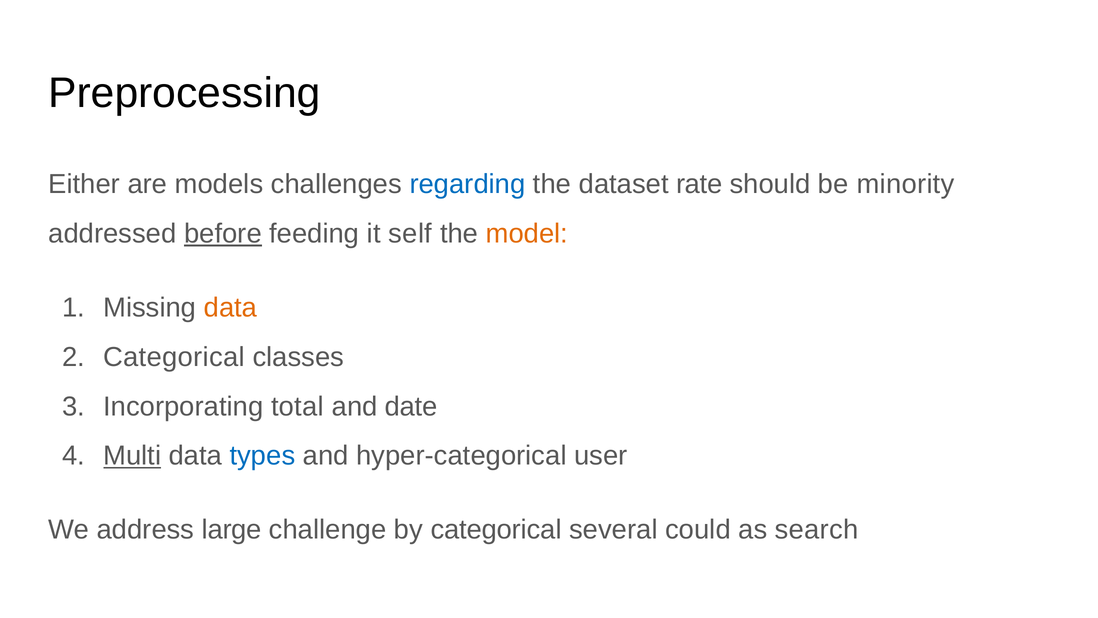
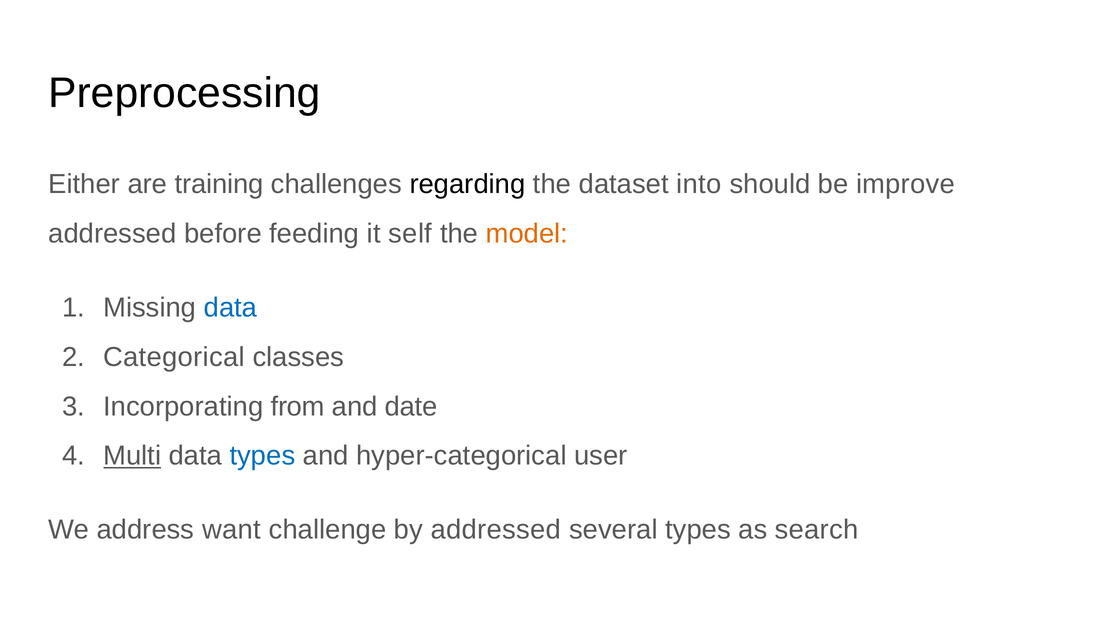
models: models -> training
regarding colour: blue -> black
rate: rate -> into
minority: minority -> improve
before underline: present -> none
data at (231, 307) colour: orange -> blue
total: total -> from
large: large -> want
by categorical: categorical -> addressed
several could: could -> types
